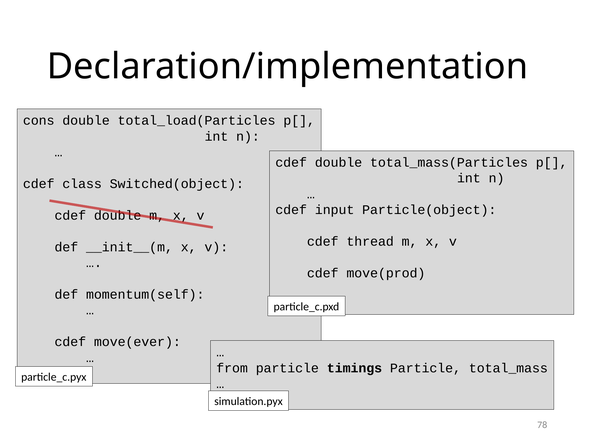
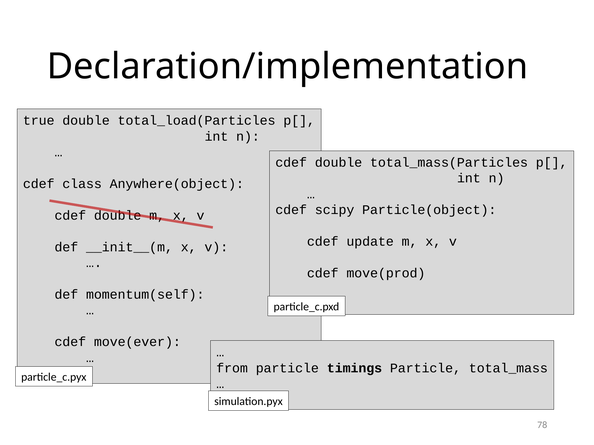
cons: cons -> true
Switched(object: Switched(object -> Anywhere(object
input: input -> scipy
thread: thread -> update
